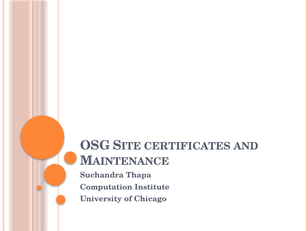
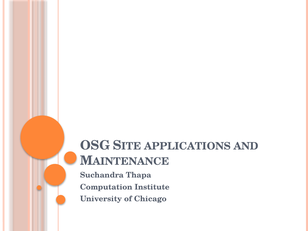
CERTIFICATES: CERTIFICATES -> APPLICATIONS
